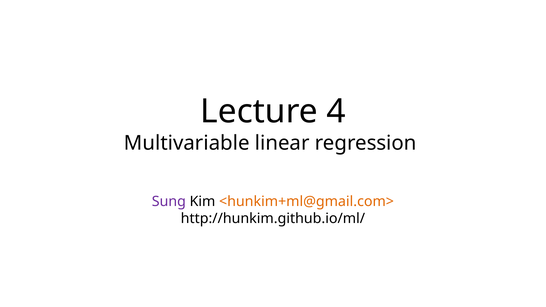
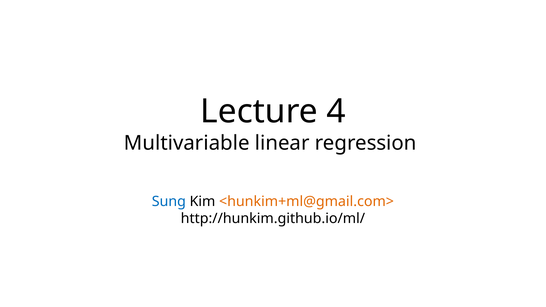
Sung colour: purple -> blue
